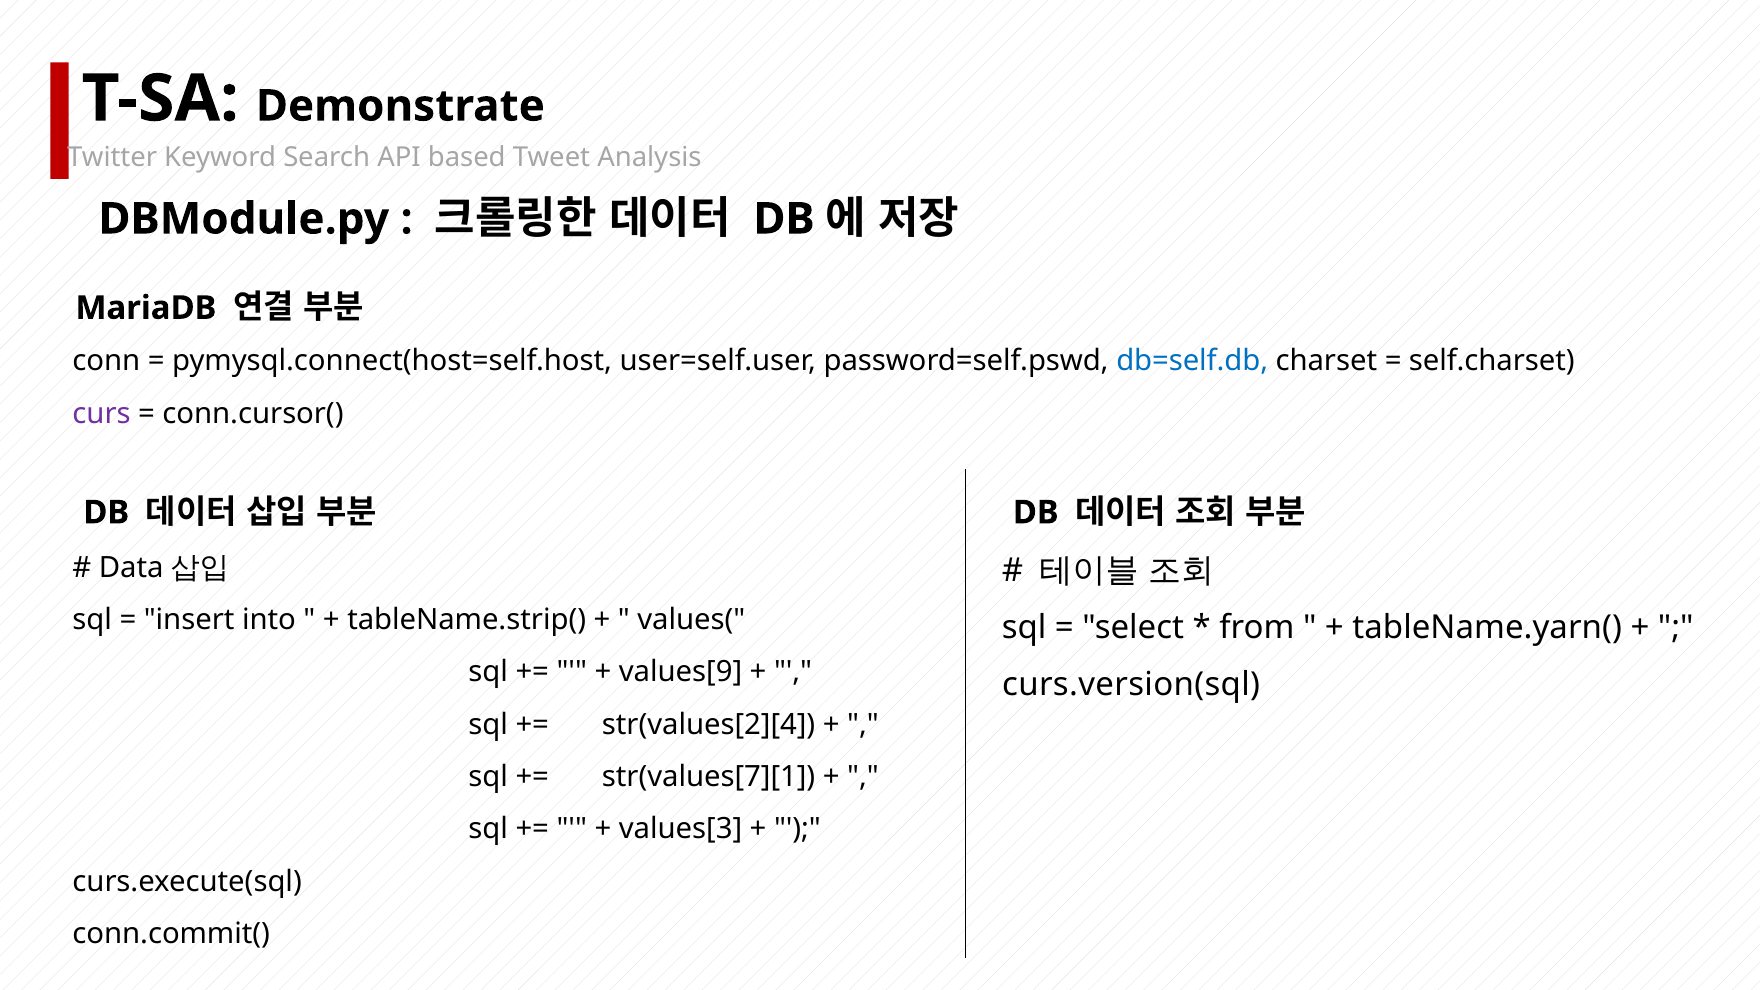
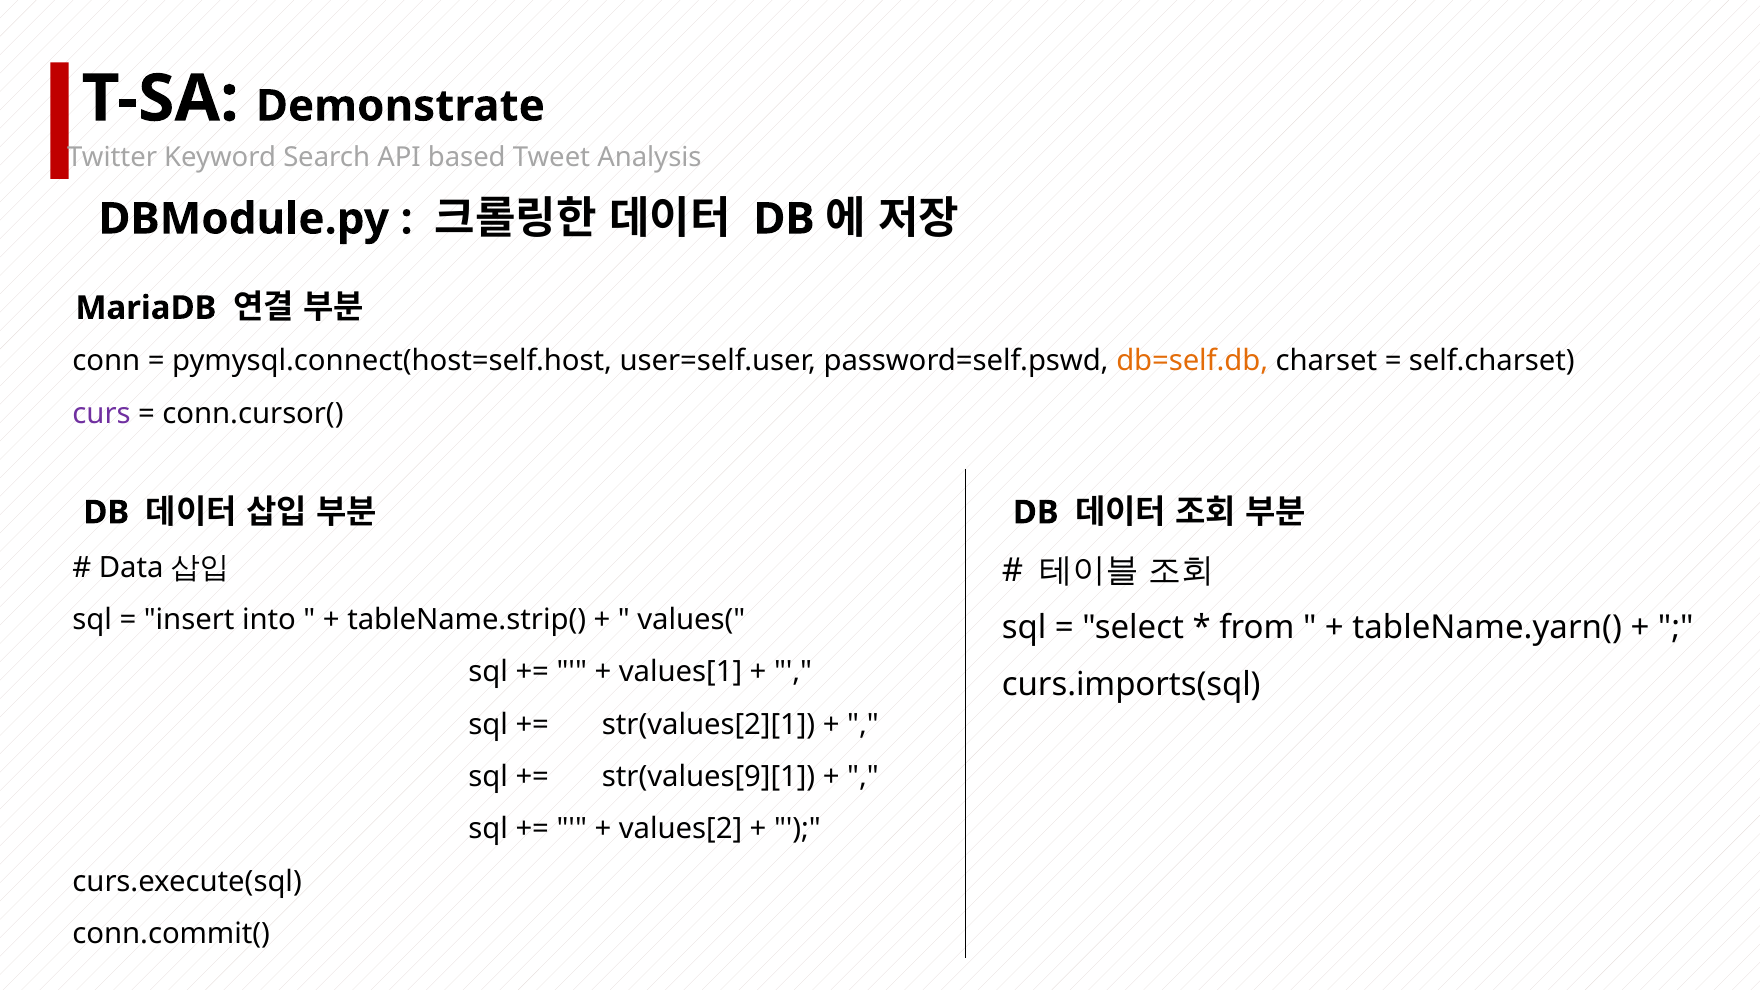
db=self.db colour: blue -> orange
values[9: values[9 -> values[1
curs.version(sql: curs.version(sql -> curs.imports(sql
str(values[2][4: str(values[2][4 -> str(values[2][1
str(values[7][1: str(values[7][1 -> str(values[9][1
values[3: values[3 -> values[2
